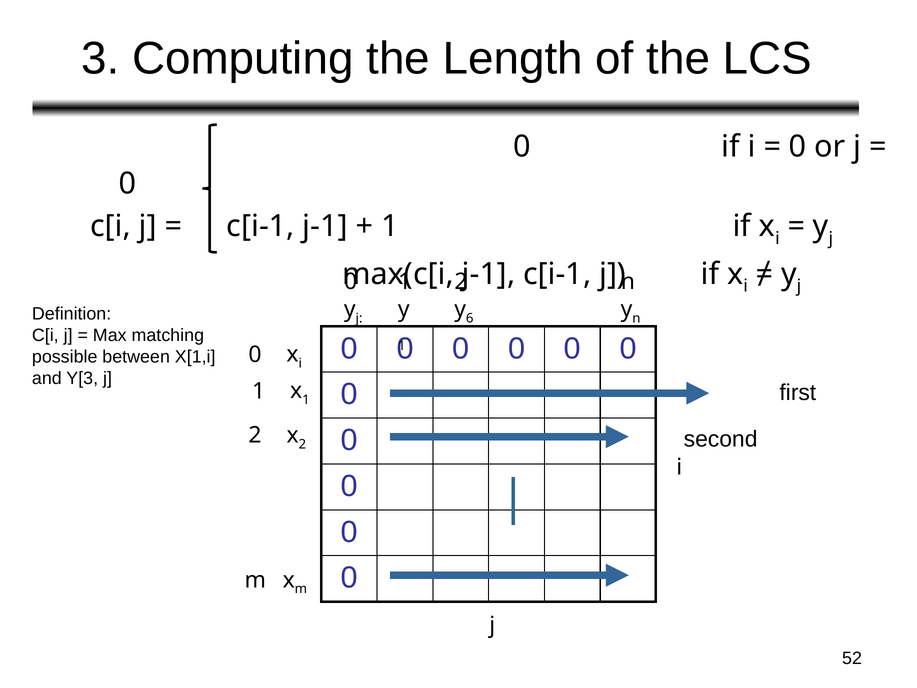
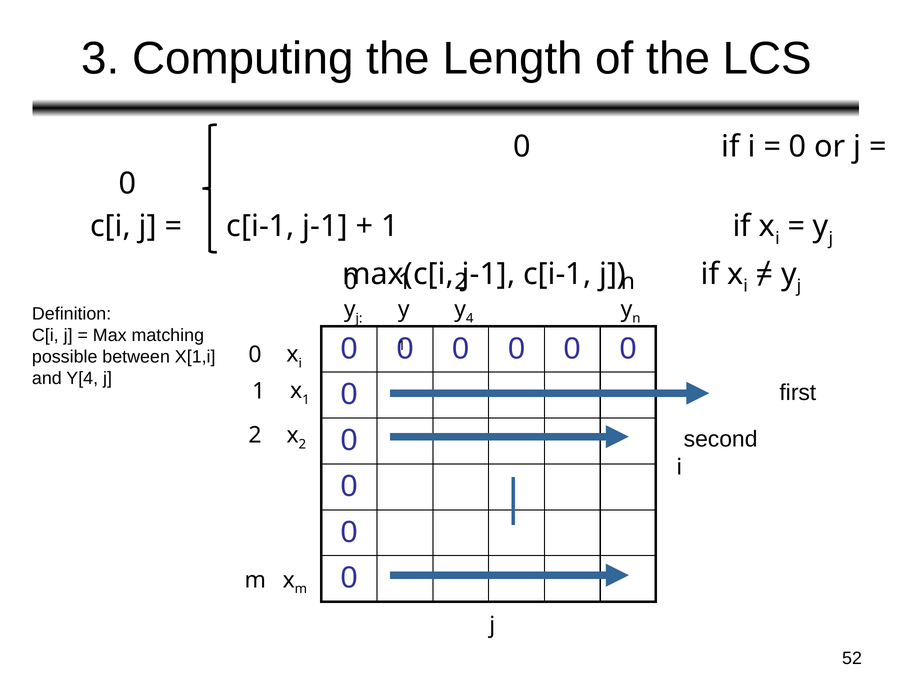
6: 6 -> 4
Y[3: Y[3 -> Y[4
